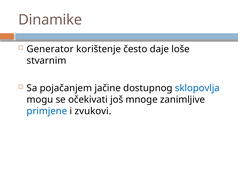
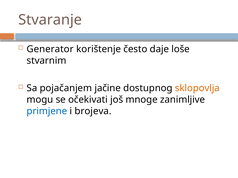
Dinamike: Dinamike -> Stvaranje
sklopovlja colour: blue -> orange
zvukovi: zvukovi -> brojeva
